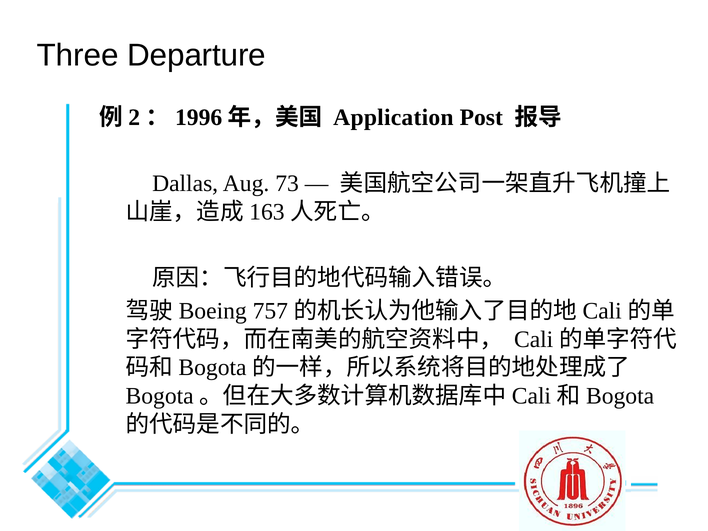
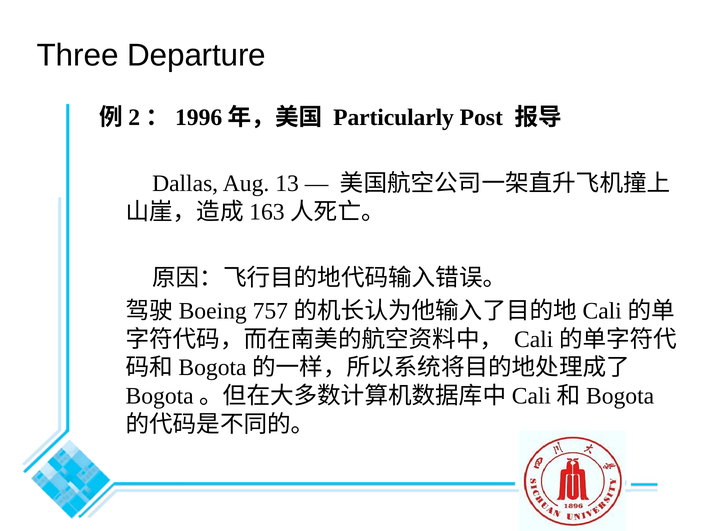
Application: Application -> Particularly
73: 73 -> 13
